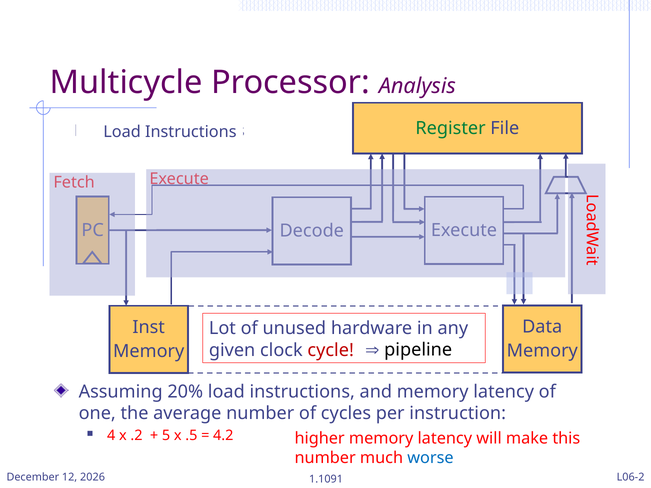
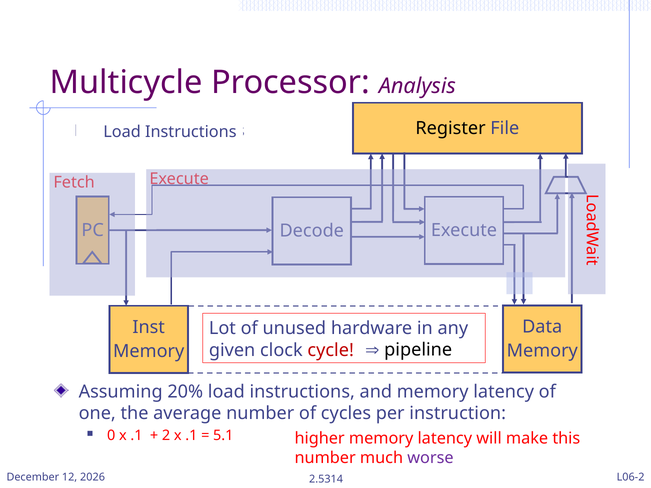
Register colour: green -> black
4: 4 -> 0
.2 at (136, 436): .2 -> .1
5: 5 -> 2
.5 at (191, 436): .5 -> .1
4.2: 4.2 -> 5.1
worse colour: blue -> purple
1.1091: 1.1091 -> 2.5314
